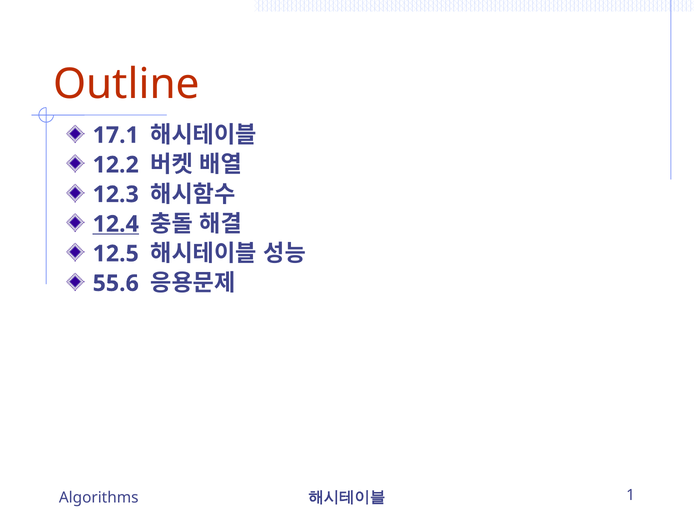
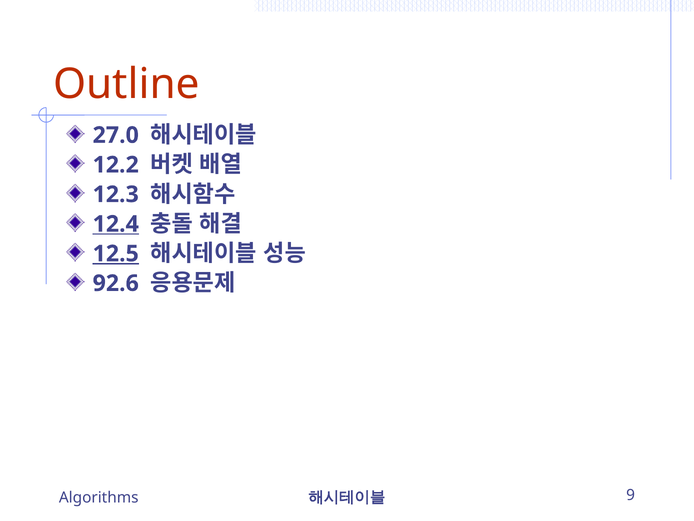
17.1: 17.1 -> 27.0
12.5 underline: none -> present
55.6: 55.6 -> 92.6
1: 1 -> 9
